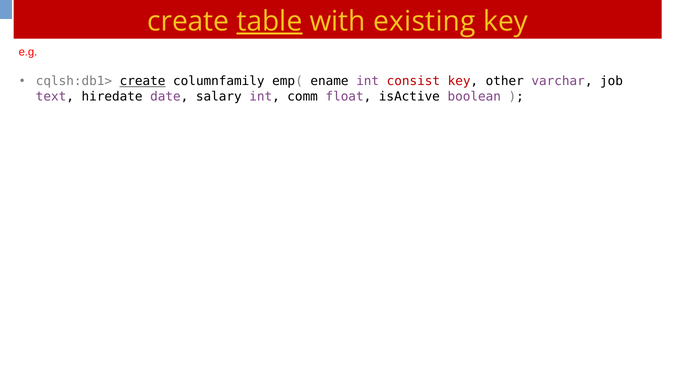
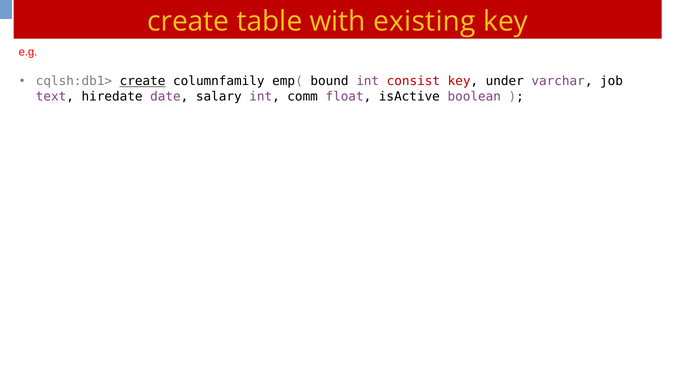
table underline: present -> none
ename: ename -> bound
other: other -> under
